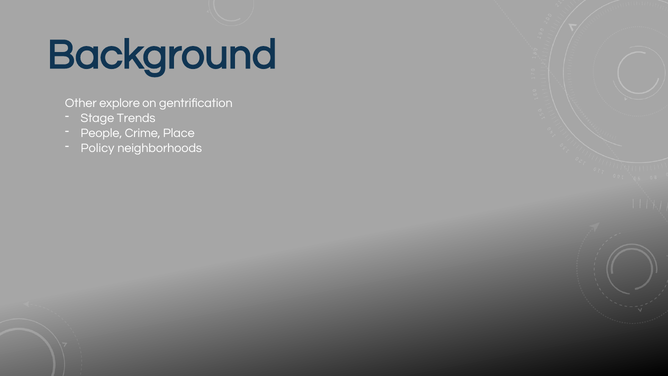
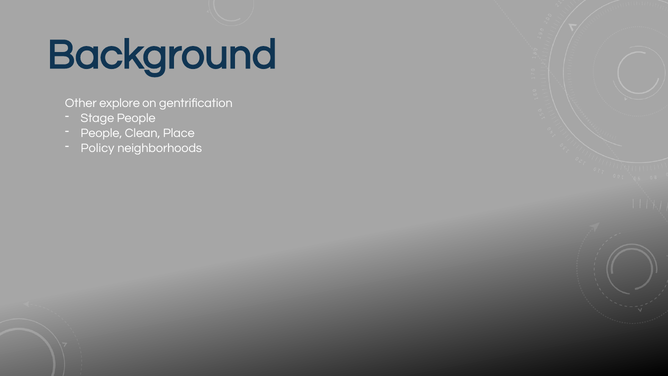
Stage Trends: Trends -> People
Crime: Crime -> Clean
